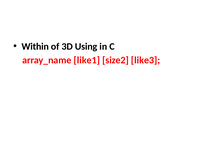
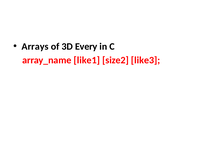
Within: Within -> Arrays
Using: Using -> Every
